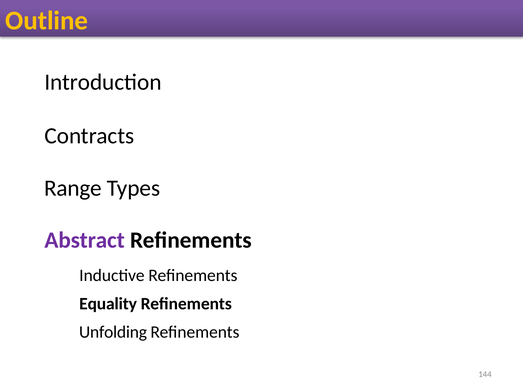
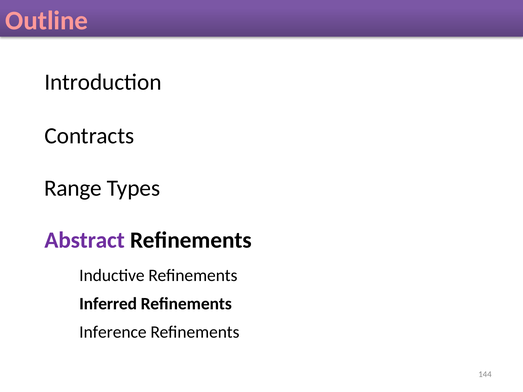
Outline colour: yellow -> pink
Equality: Equality -> Inferred
Unfolding: Unfolding -> Inference
